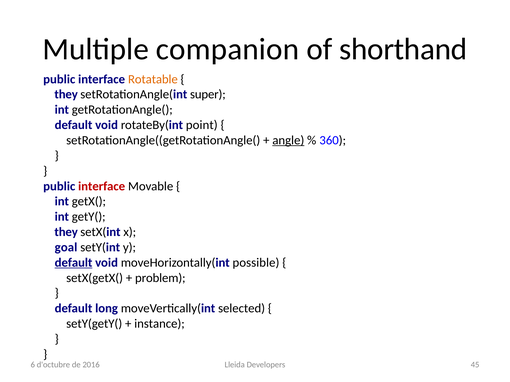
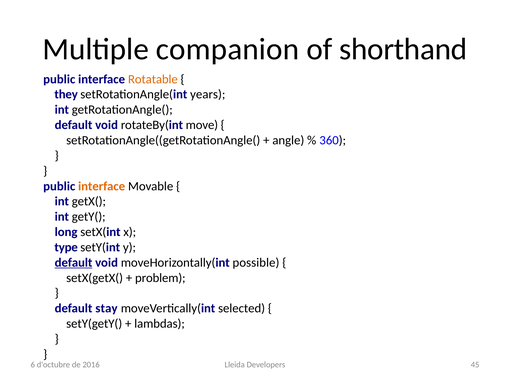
super: super -> years
point: point -> move
angle underline: present -> none
interface at (102, 186) colour: red -> orange
they at (66, 232): they -> long
goal: goal -> type
long: long -> stay
instance: instance -> lambdas
